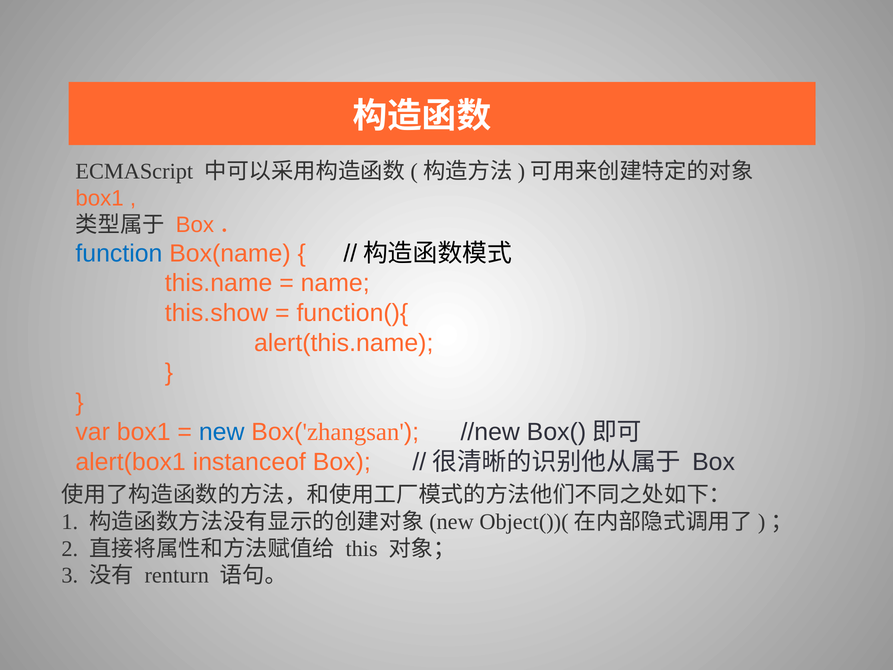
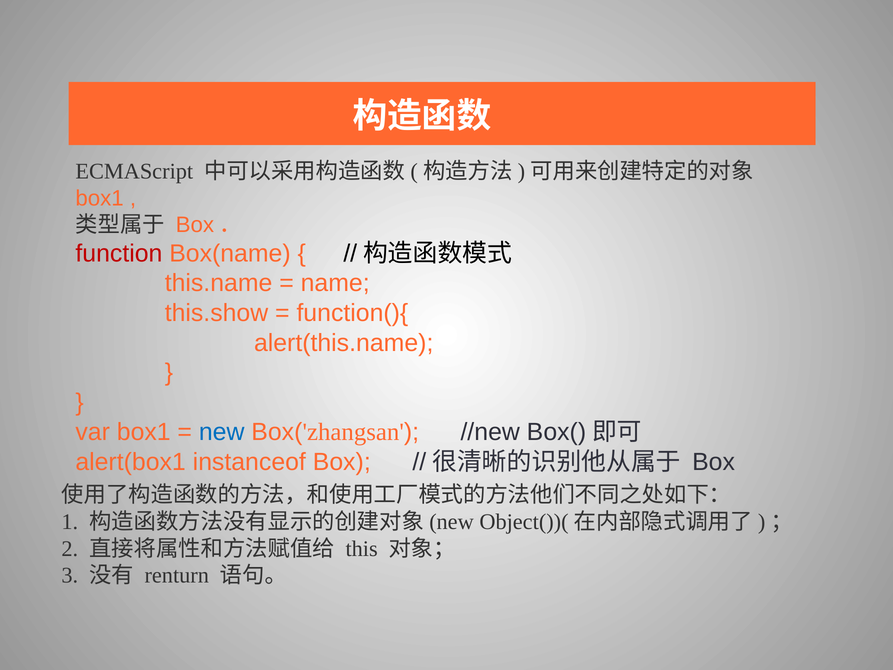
function colour: blue -> red
